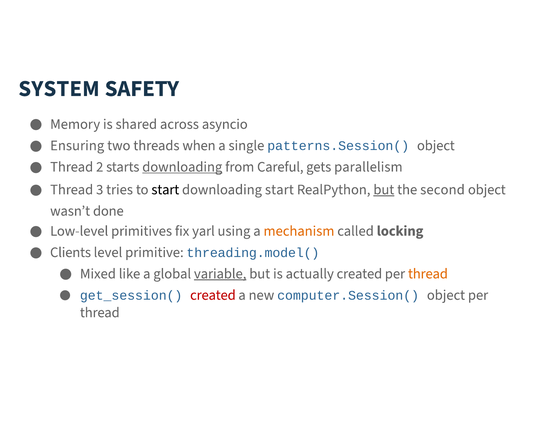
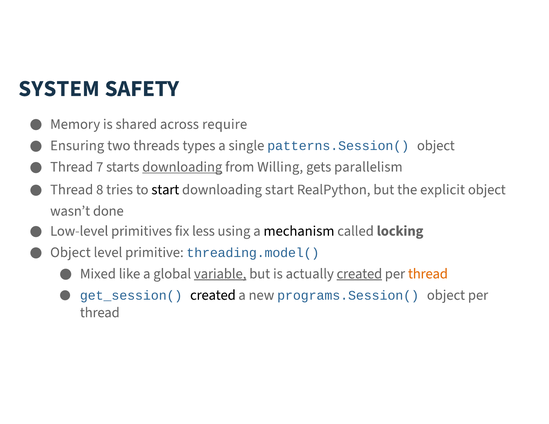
asyncio: asyncio -> require
when: when -> types
2: 2 -> 7
Careful: Careful -> Willing
3: 3 -> 8
but at (384, 190) underline: present -> none
second: second -> explicit
yarl: yarl -> less
mechanism colour: orange -> black
Clients at (71, 252): Clients -> Object
created at (359, 274) underline: none -> present
created at (213, 295) colour: red -> black
computer.Session(: computer.Session( -> programs.Session(
